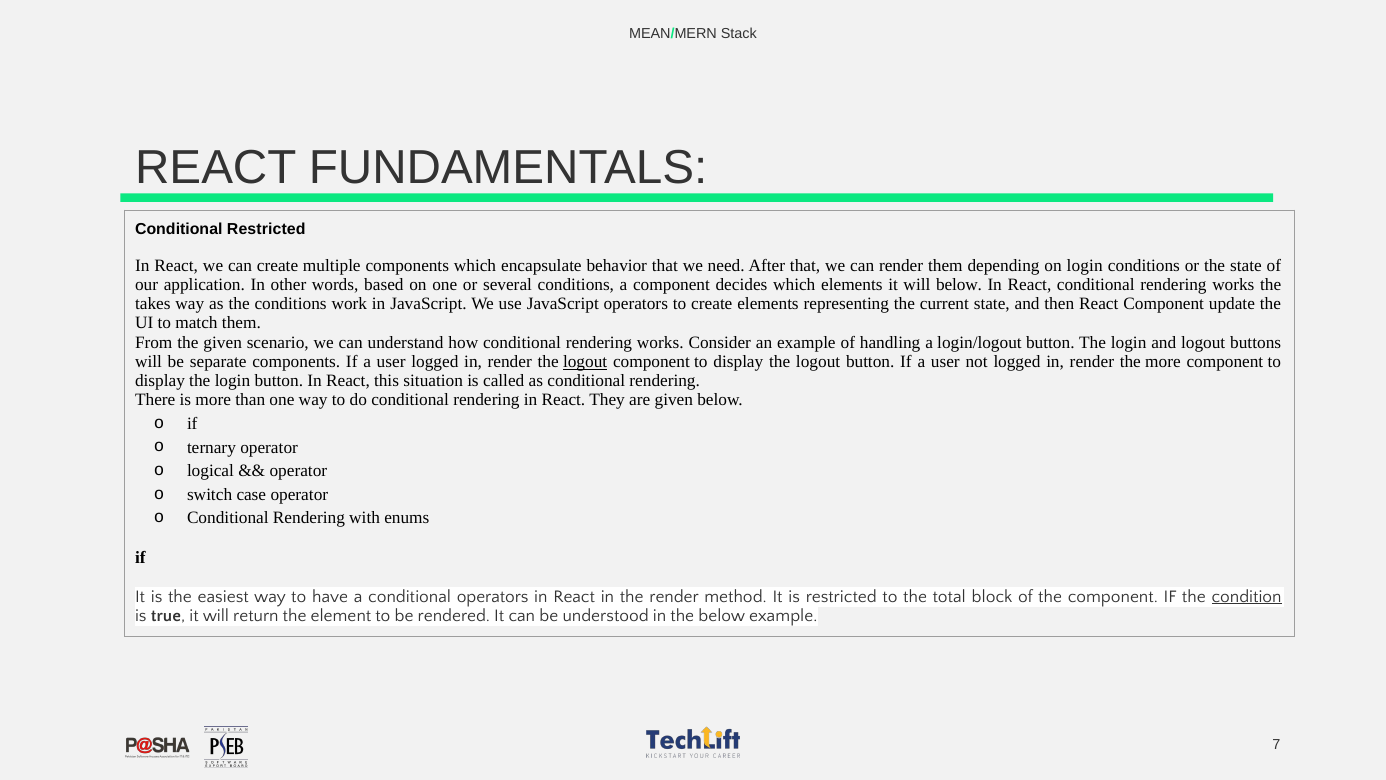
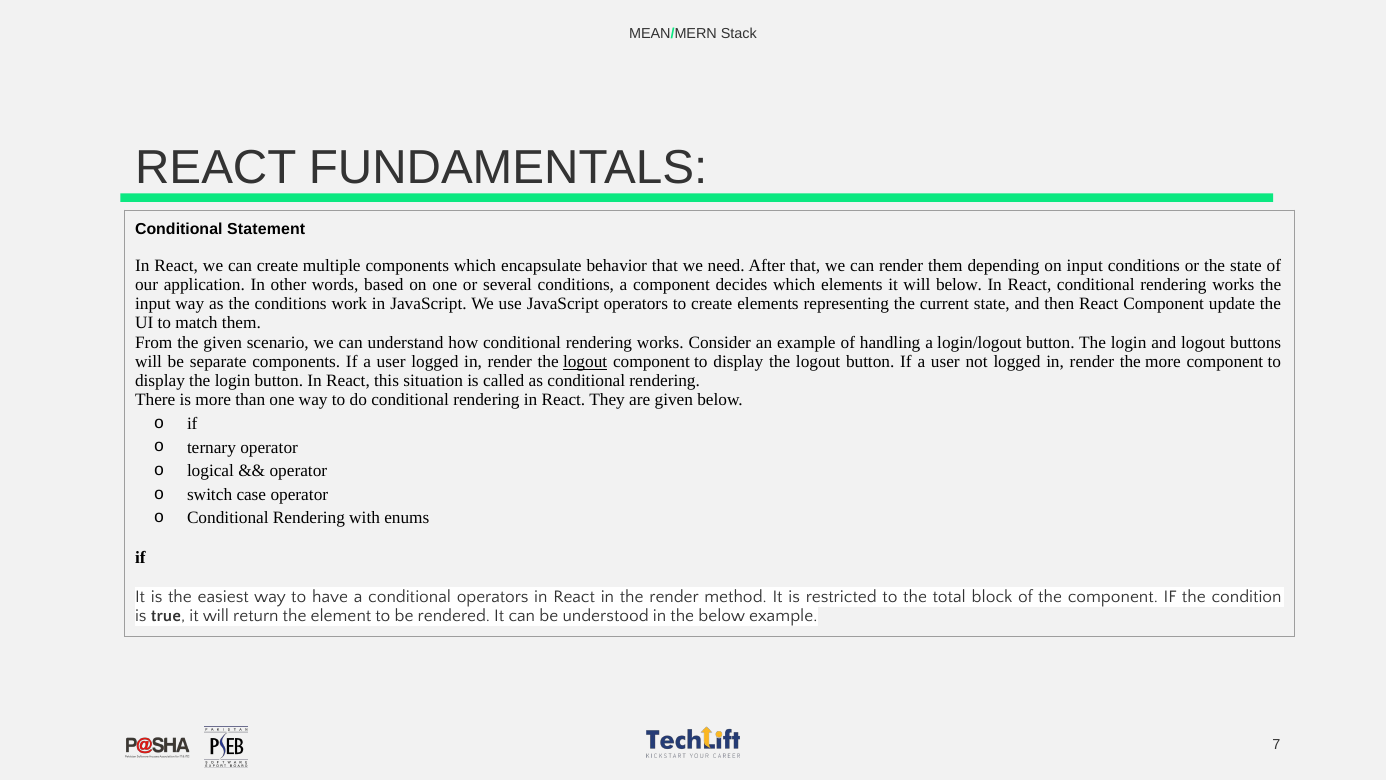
Conditional Restricted: Restricted -> Statement
on login: login -> input
takes at (153, 304): takes -> input
condition underline: present -> none
